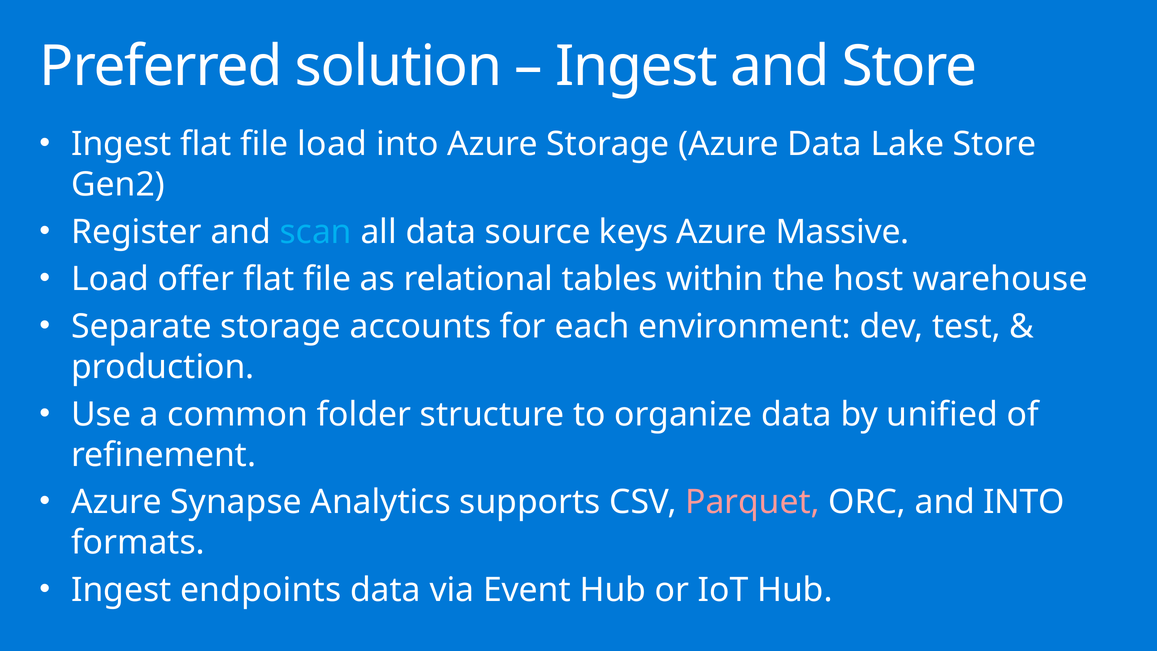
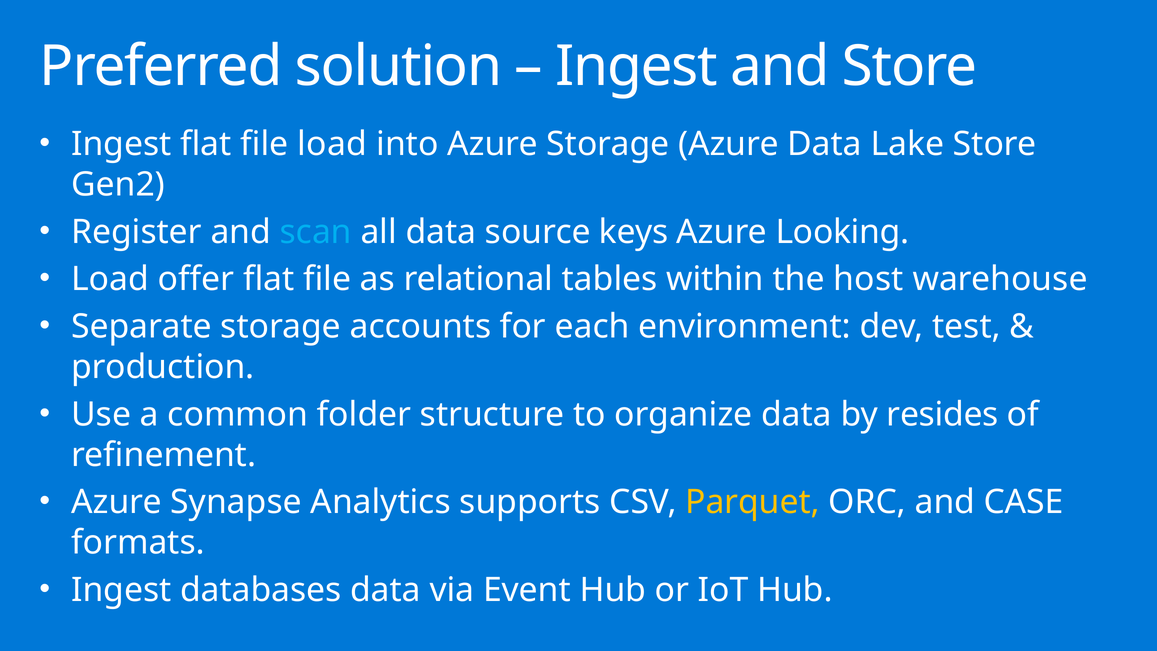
Massive: Massive -> Looking
unified: unified -> resides
Parquet colour: pink -> yellow
and INTO: INTO -> CASE
endpoints: endpoints -> databases
